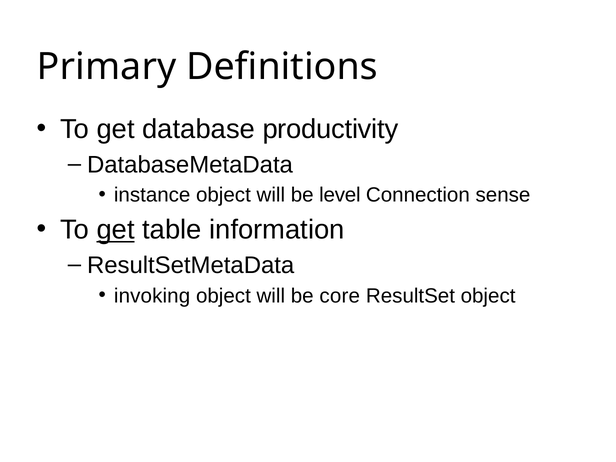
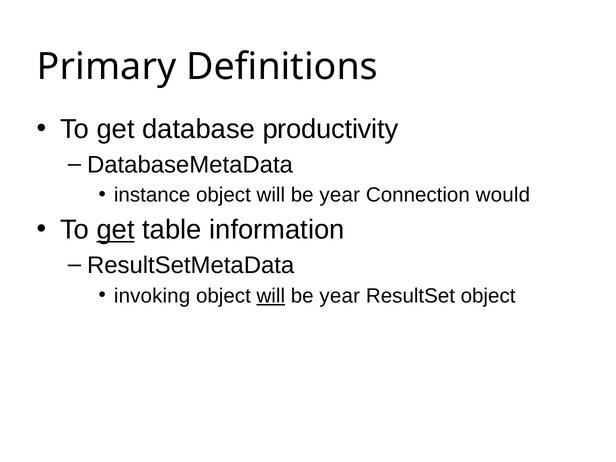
level at (340, 195): level -> year
sense: sense -> would
will at (271, 296) underline: none -> present
core at (340, 296): core -> year
